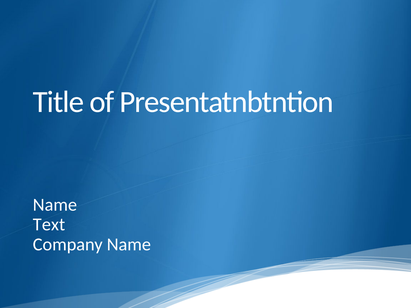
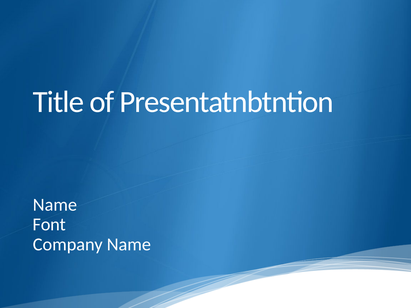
Text: Text -> Font
